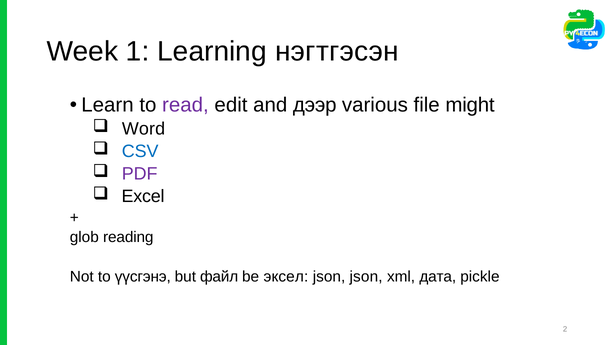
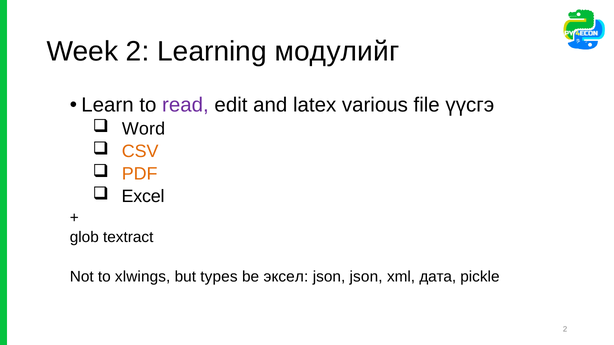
Week 1: 1 -> 2
нэгтгэсэн: нэгтгэсэн -> модулийг
дээр: дээр -> latex
might: might -> үүсгэ
CSV colour: blue -> orange
PDF colour: purple -> orange
reading: reading -> textract
үүсгэнэ: үүсгэнэ -> xlwings
файл: файл -> types
